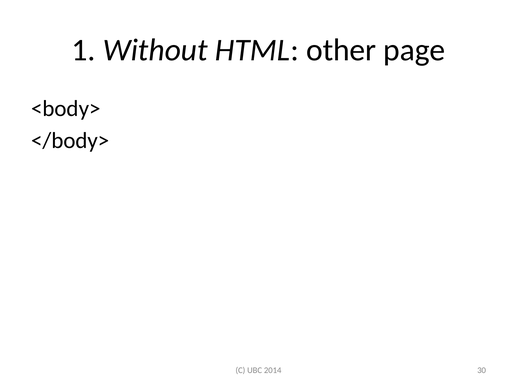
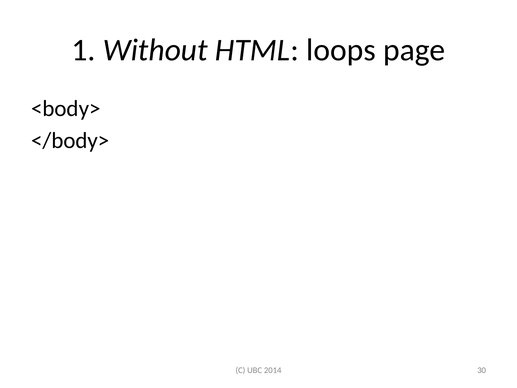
other: other -> loops
